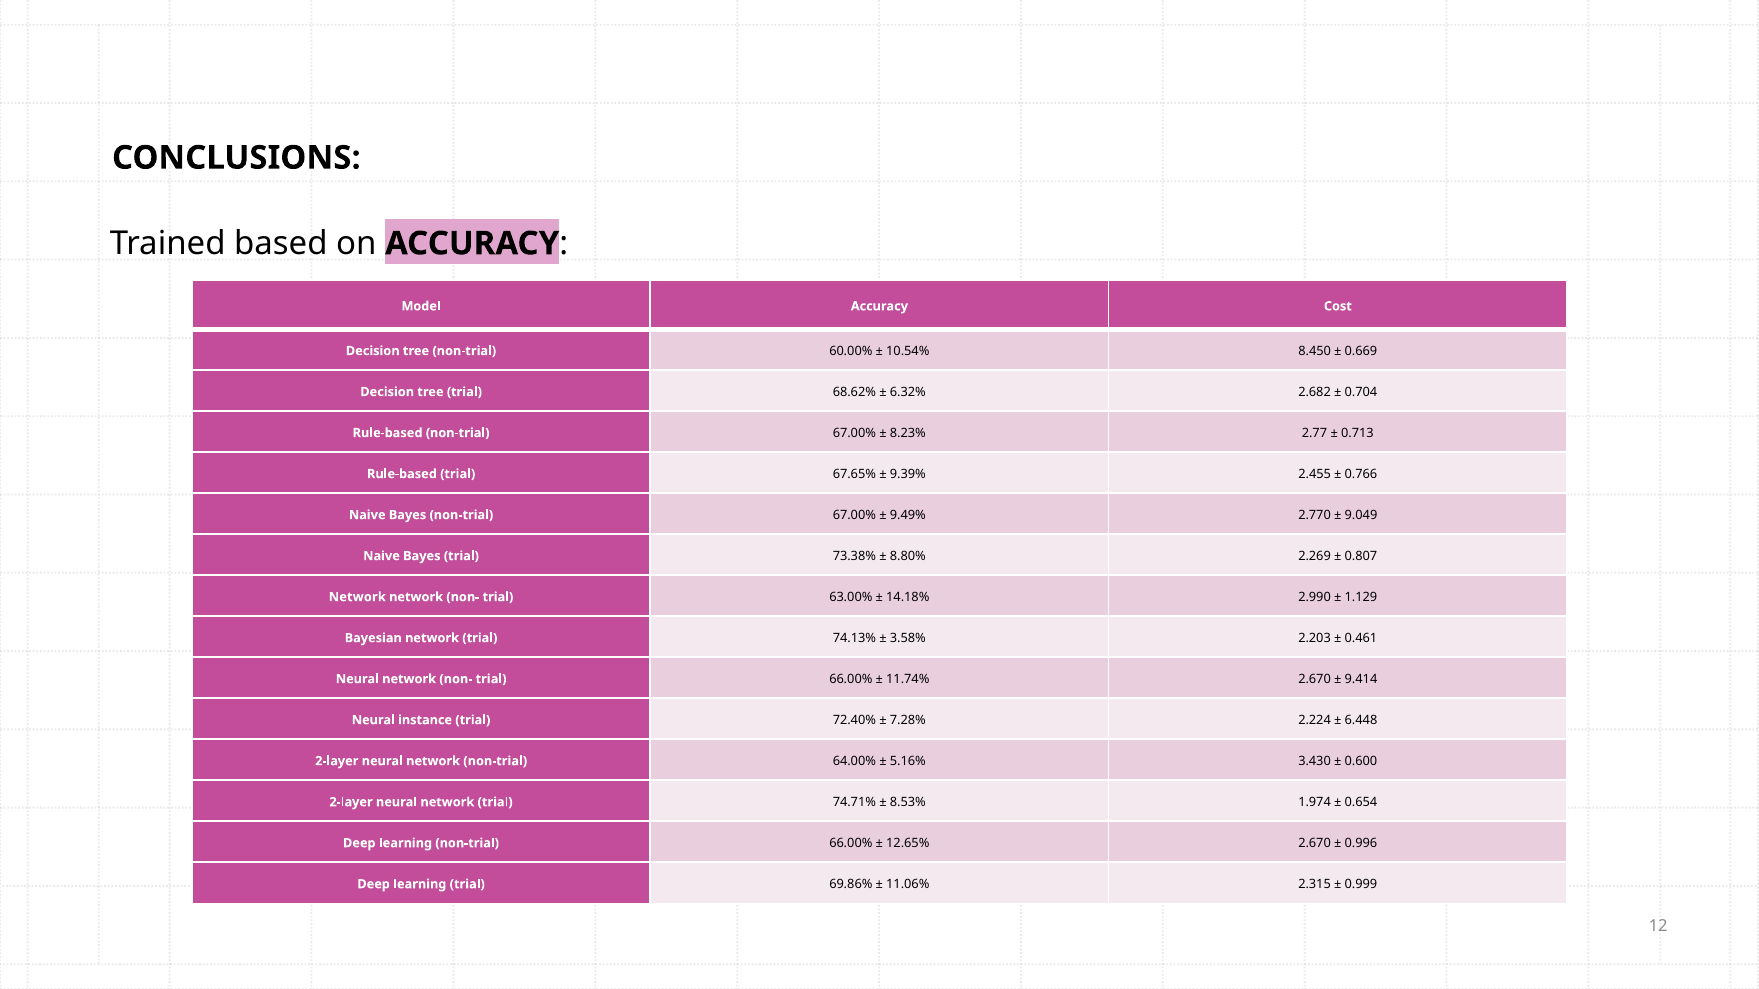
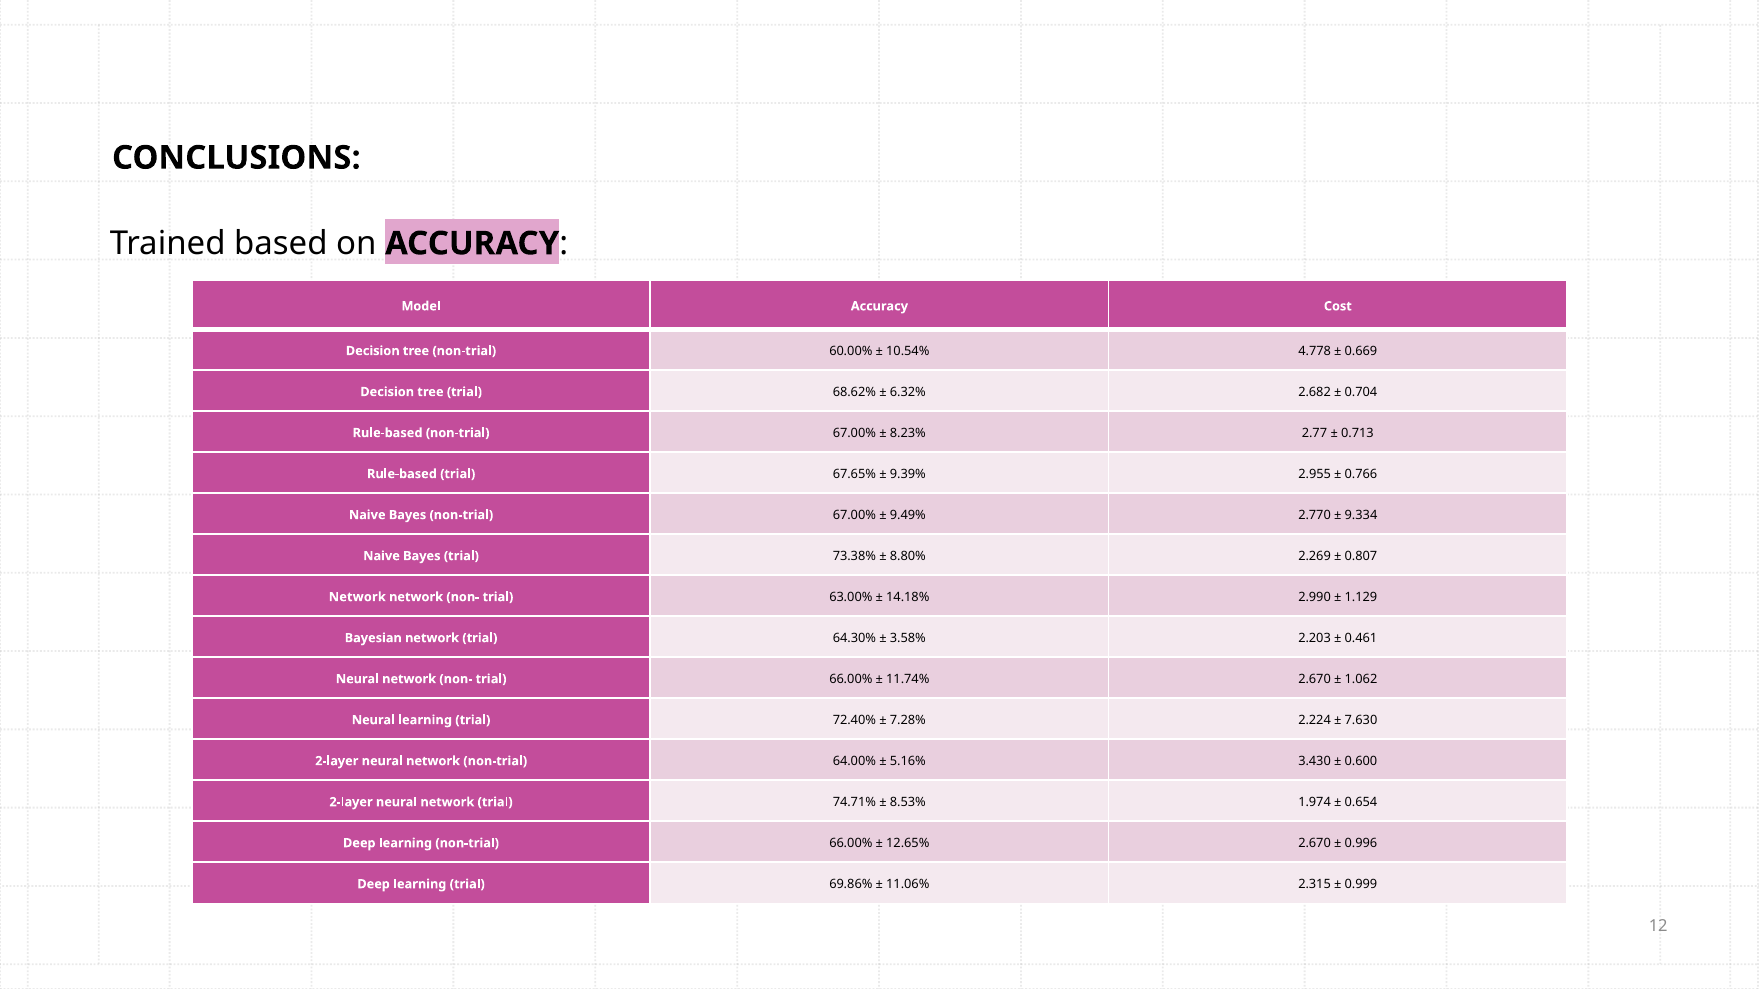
8.450: 8.450 -> 4.778
2.455: 2.455 -> 2.955
9.049: 9.049 -> 9.334
74.13%: 74.13% -> 64.30%
9.414: 9.414 -> 1.062
Neural instance: instance -> learning
6.448: 6.448 -> 7.630
